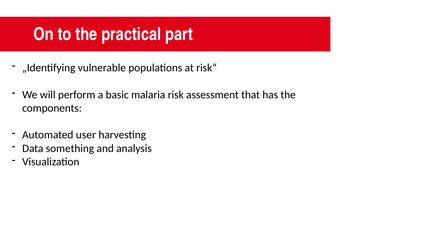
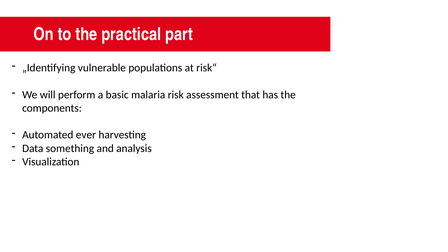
user: user -> ever
